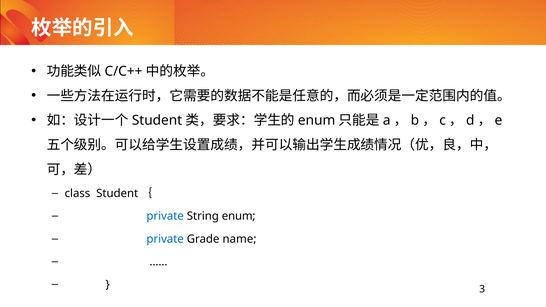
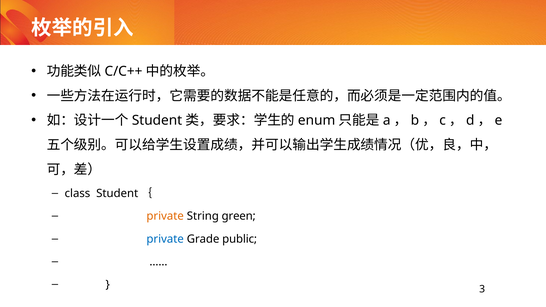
private at (165, 216) colour: blue -> orange
String enum: enum -> green
name: name -> public
